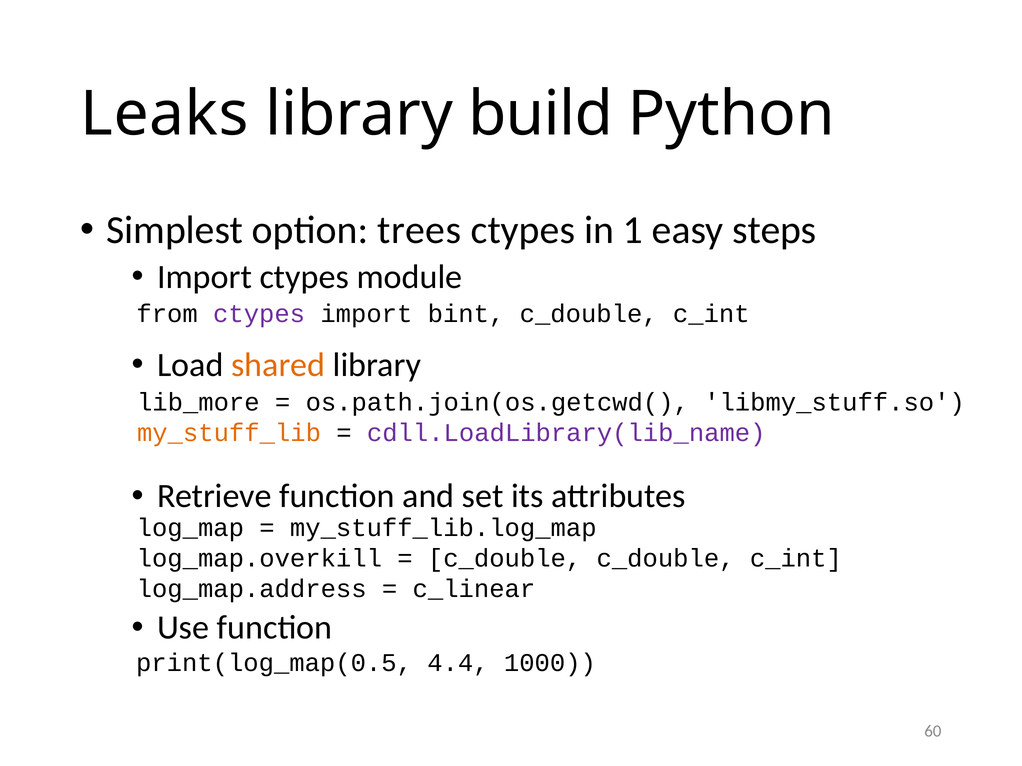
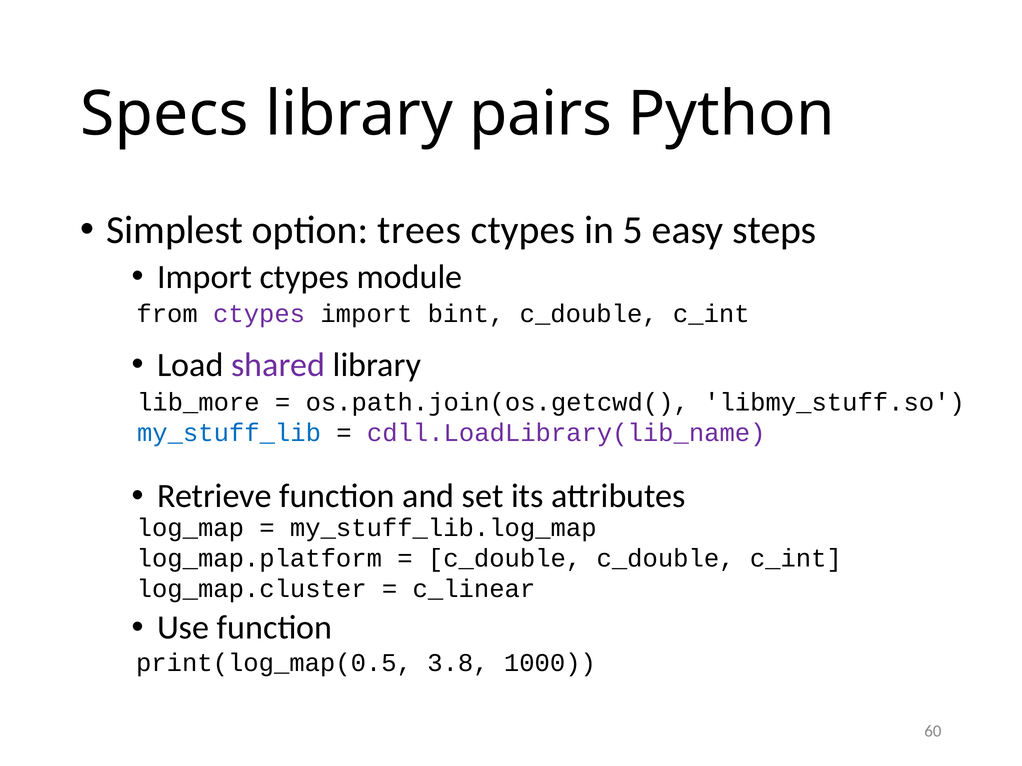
Leaks: Leaks -> Specs
build: build -> pairs
1: 1 -> 5
shared colour: orange -> purple
my_stuff_lib colour: orange -> blue
log_map.overkill: log_map.overkill -> log_map.platform
log_map.address: log_map.address -> log_map.cluster
4.4: 4.4 -> 3.8
